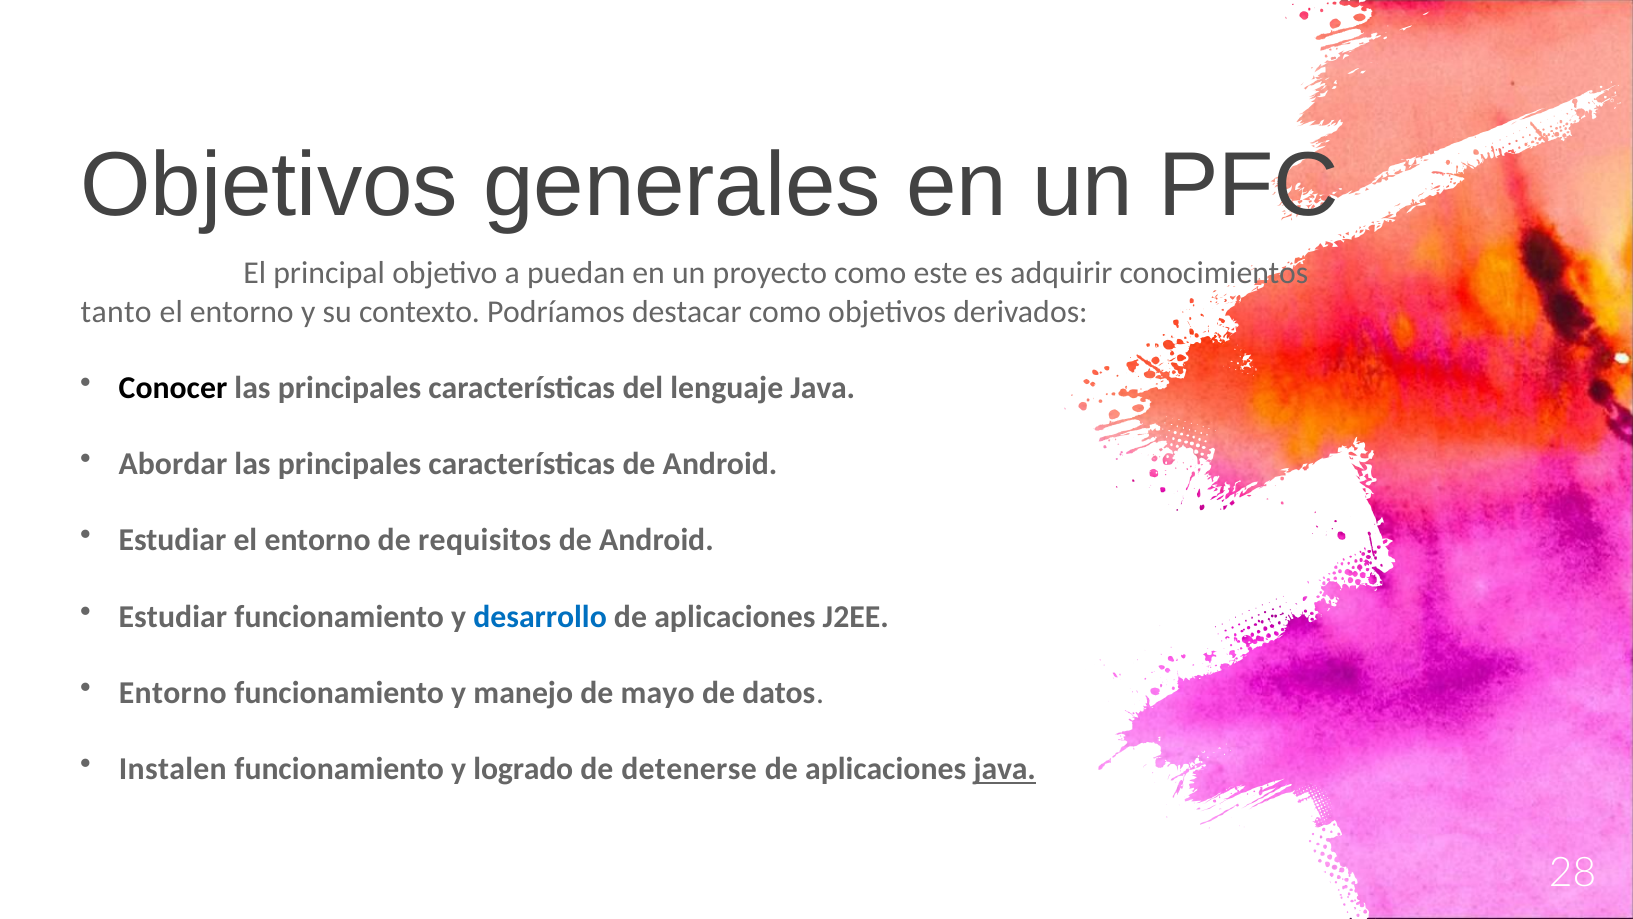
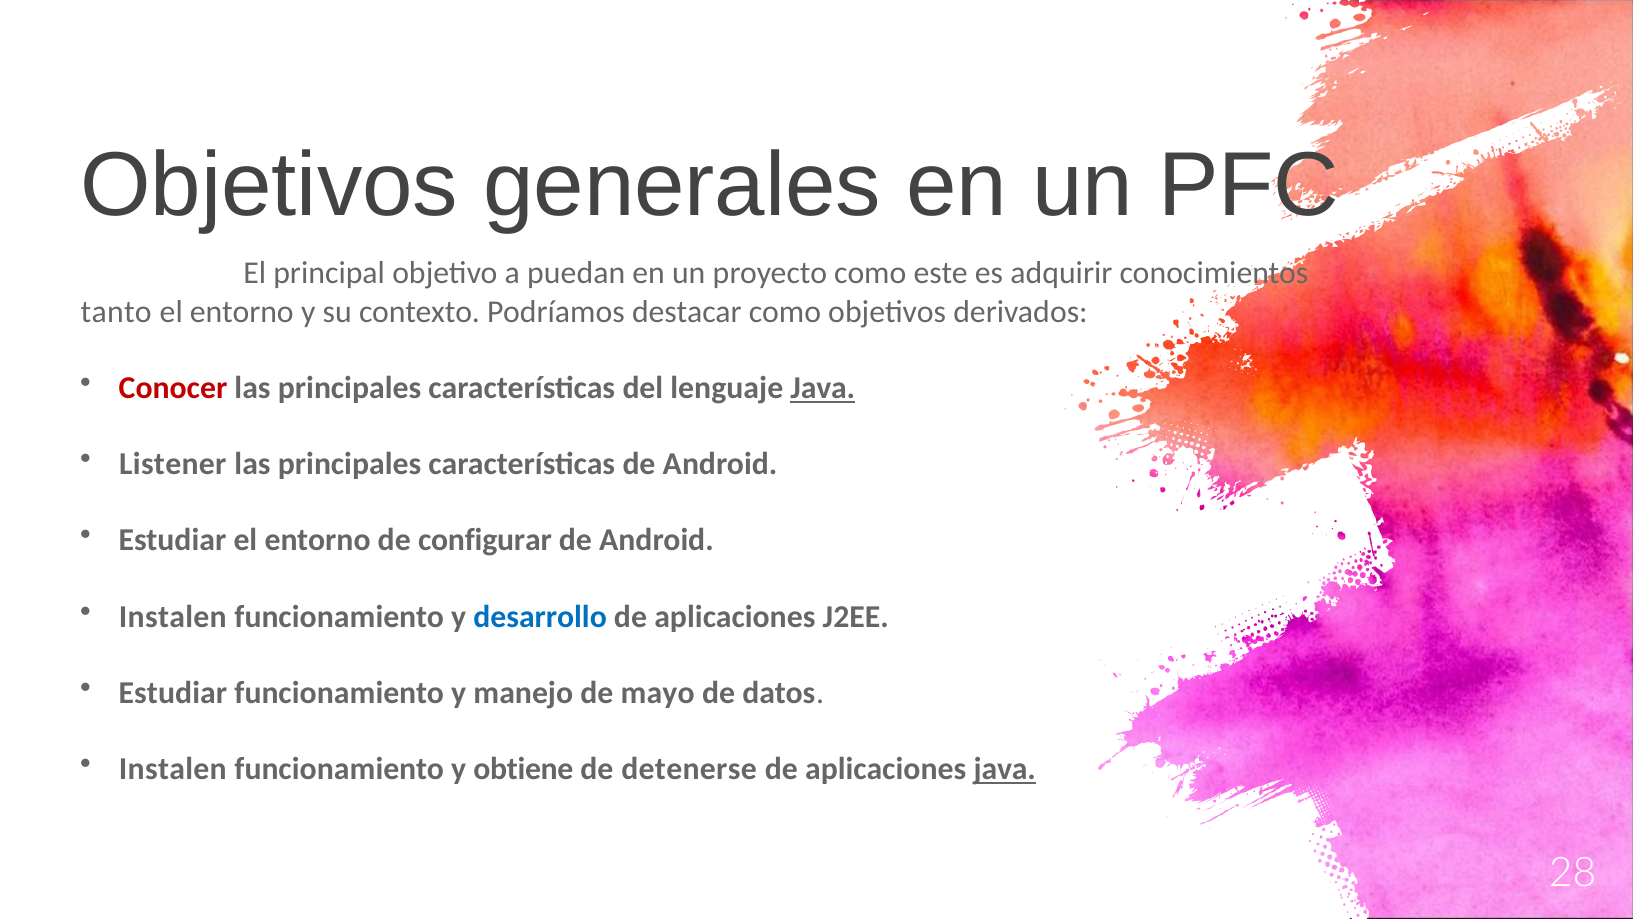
Conocer colour: black -> red
Java at (823, 388) underline: none -> present
Abordar: Abordar -> Listener
requisitos: requisitos -> configurar
Estudiar at (173, 616): Estudiar -> Instalen
Entorno at (173, 693): Entorno -> Estudiar
logrado: logrado -> obtiene
